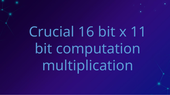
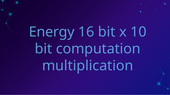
Crucial: Crucial -> Energy
11: 11 -> 10
